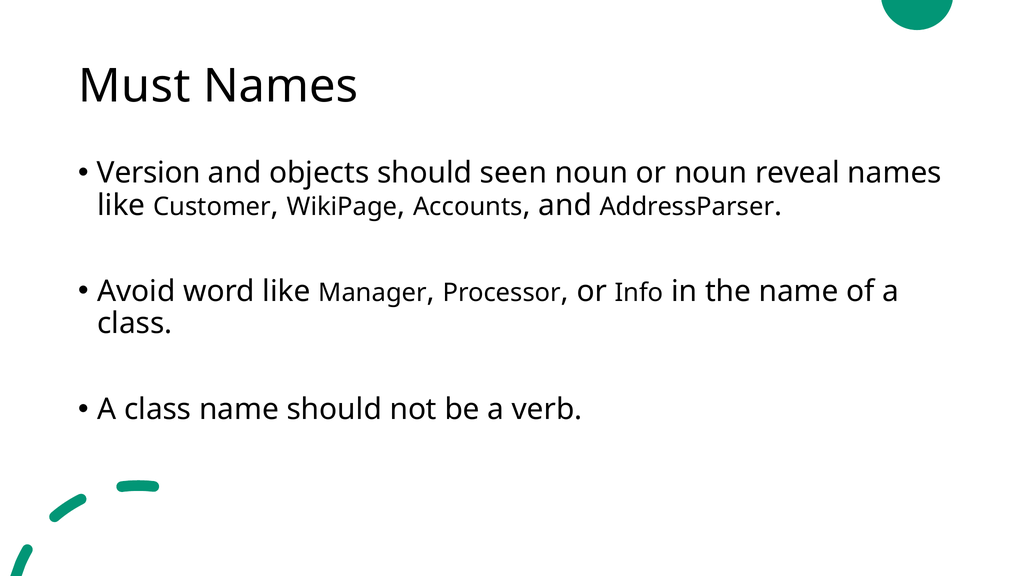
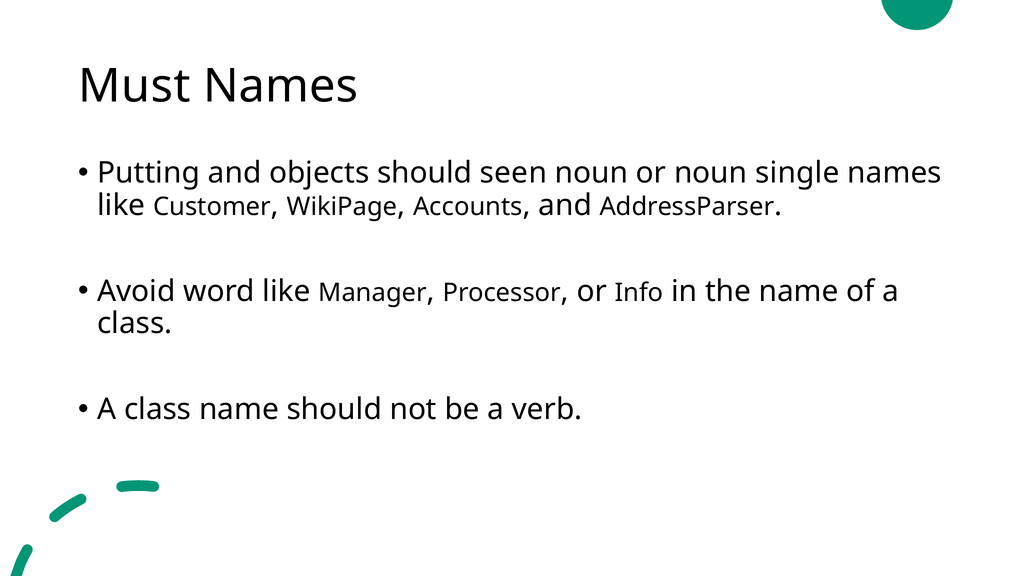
Version: Version -> Putting
reveal: reveal -> single
